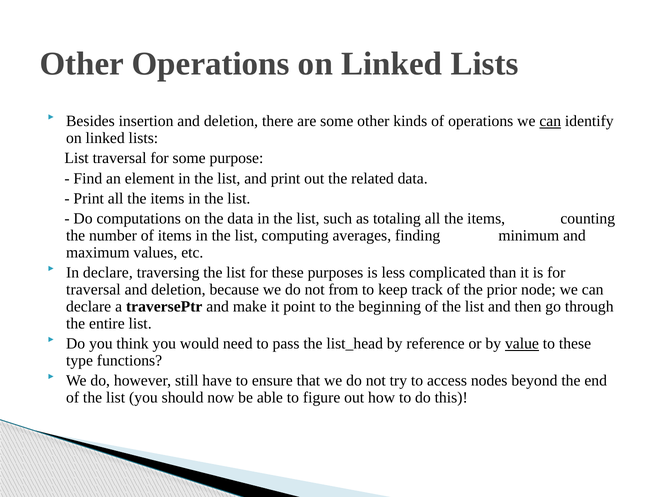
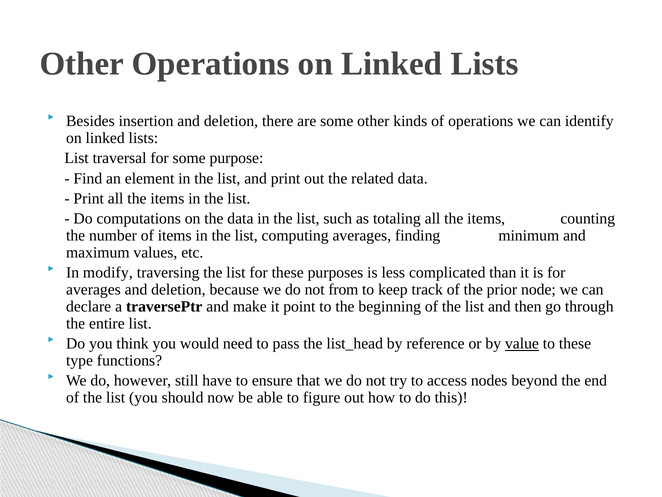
can at (550, 121) underline: present -> none
In declare: declare -> modify
traversal at (93, 289): traversal -> averages
